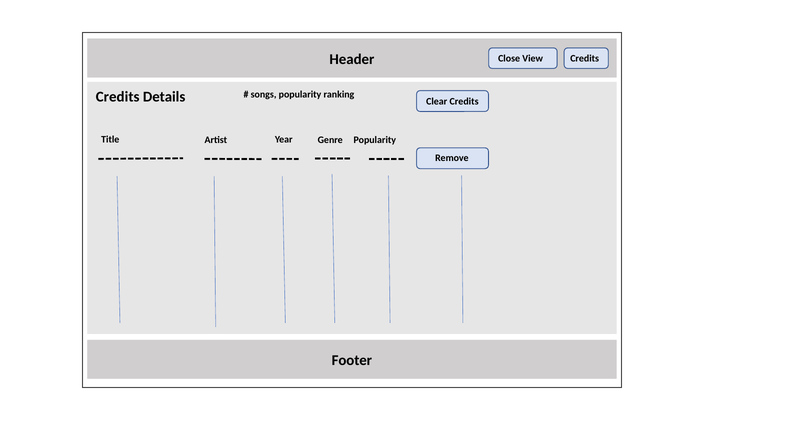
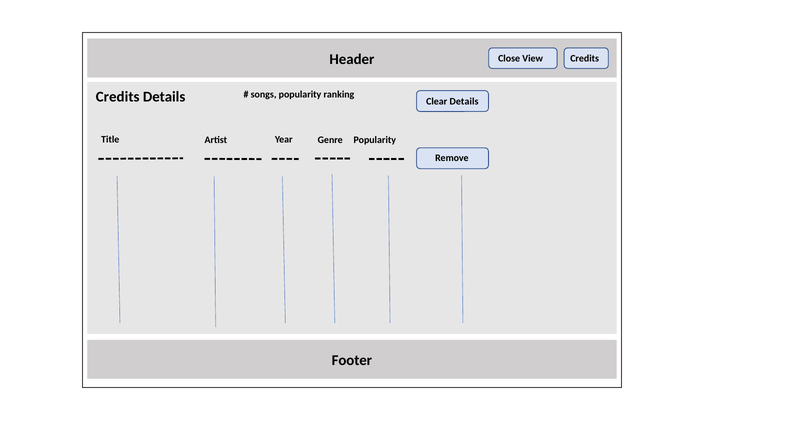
Clear Credits: Credits -> Details
